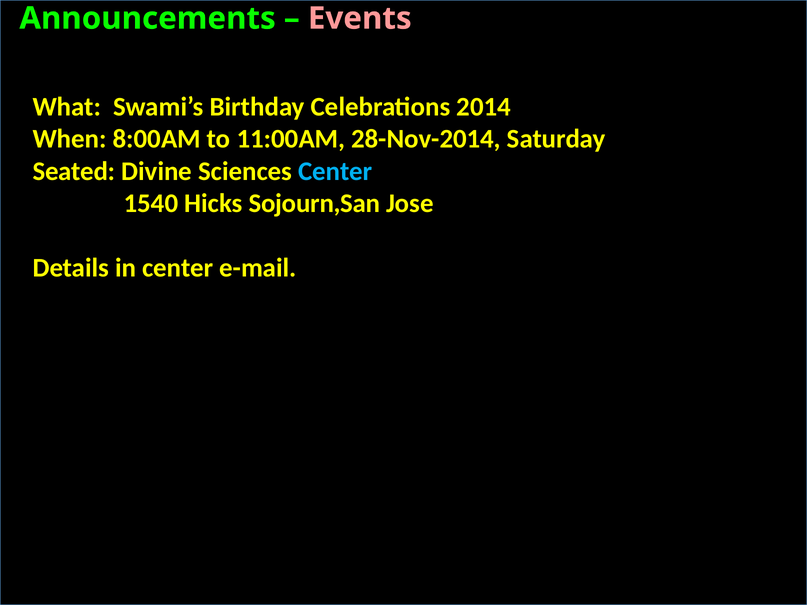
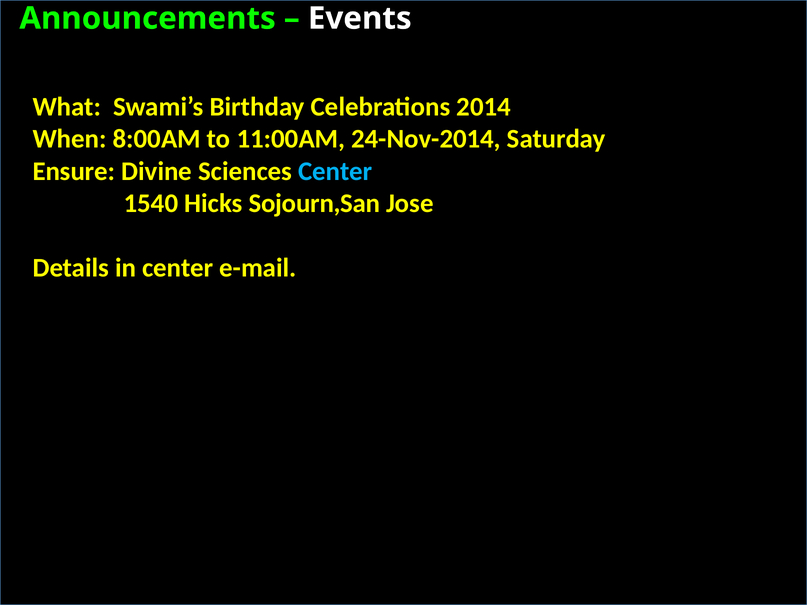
Events colour: pink -> white
28-Nov-2014: 28-Nov-2014 -> 24-Nov-2014
Seated: Seated -> Ensure
